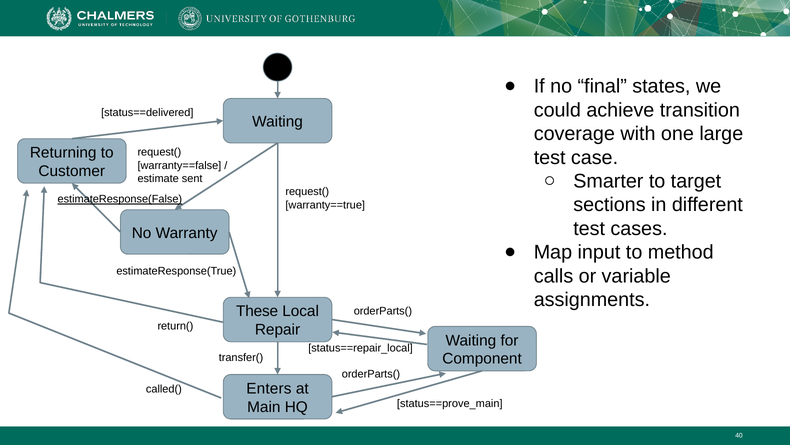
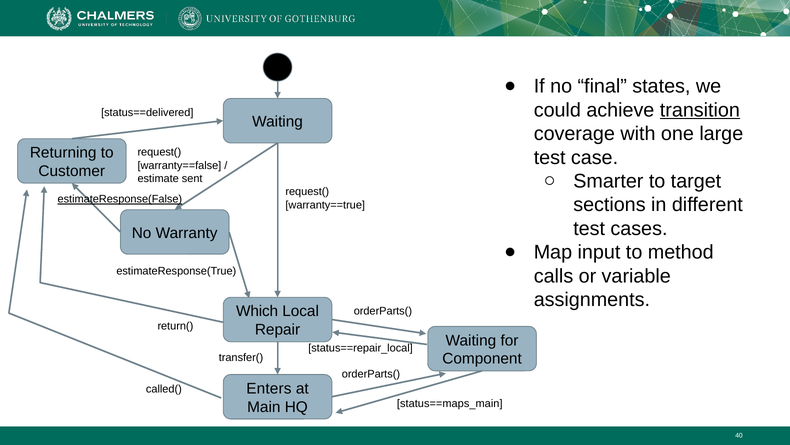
transition underline: none -> present
These: These -> Which
status==prove_main: status==prove_main -> status==maps_main
